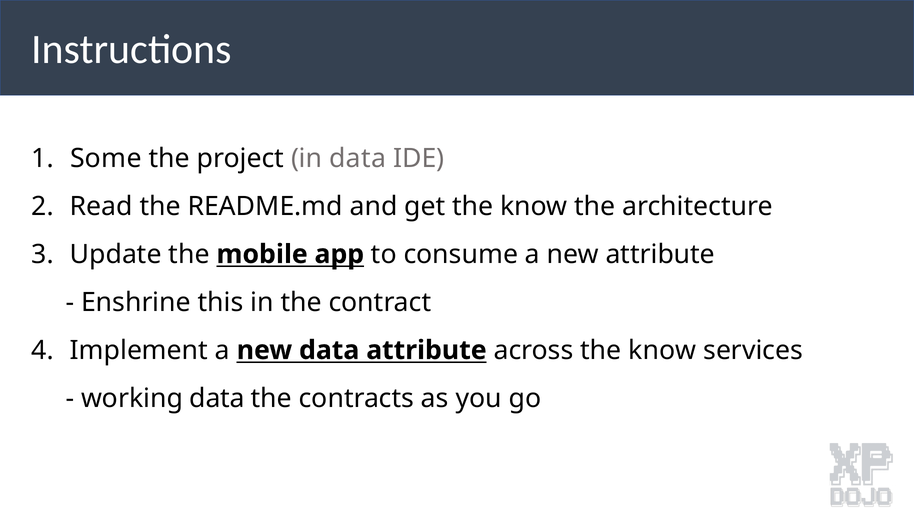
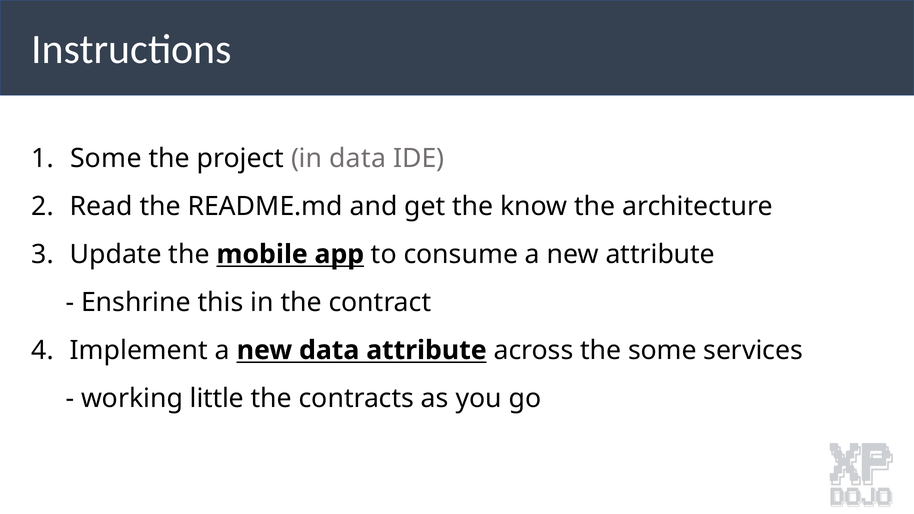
across the know: know -> some
working data: data -> little
